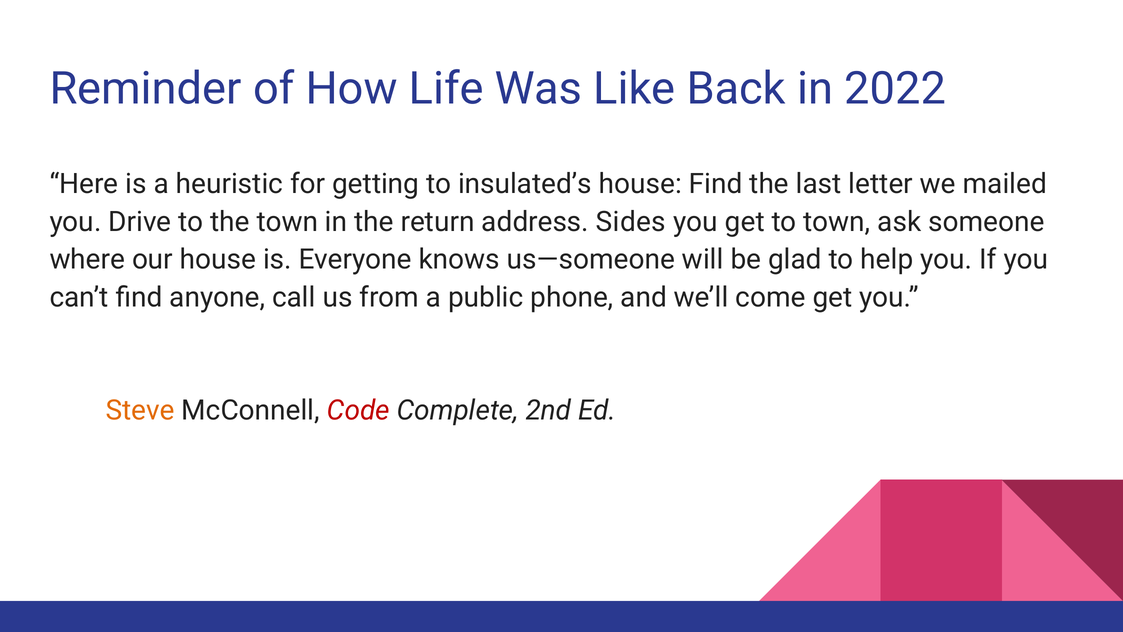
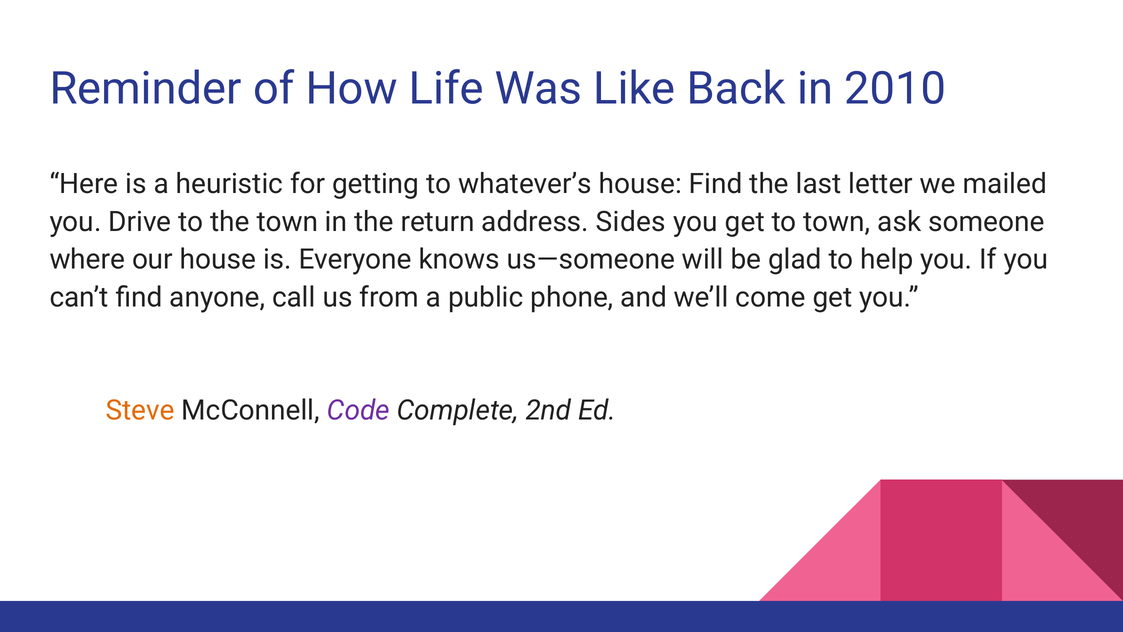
2022: 2022 -> 2010
insulated’s: insulated’s -> whatever’s
Code colour: red -> purple
